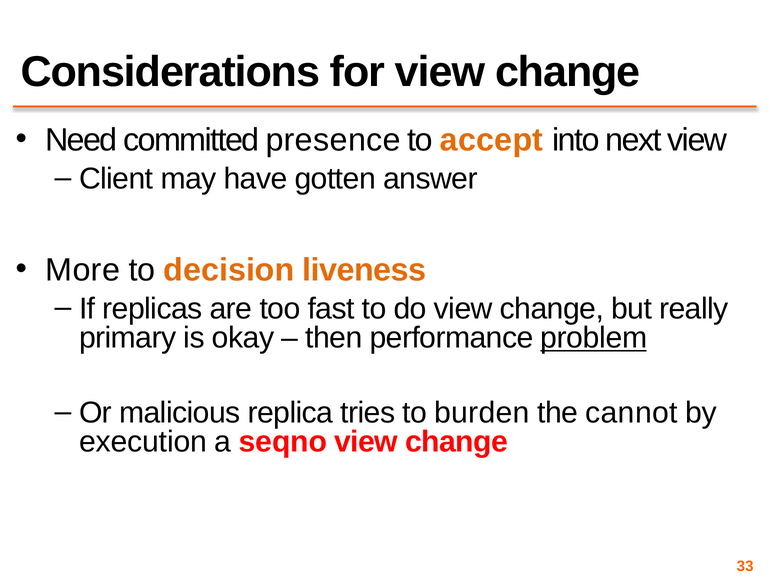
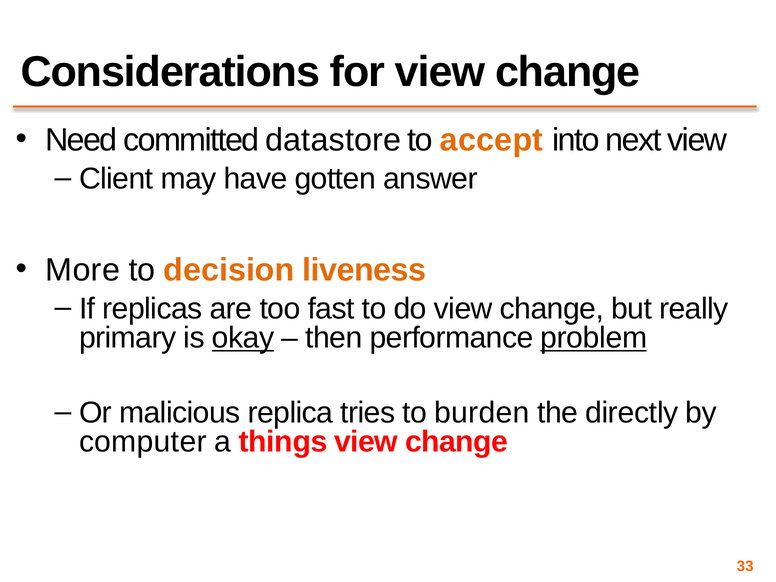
presence: presence -> datastore
okay underline: none -> present
cannot: cannot -> directly
execution: execution -> computer
seqno: seqno -> things
